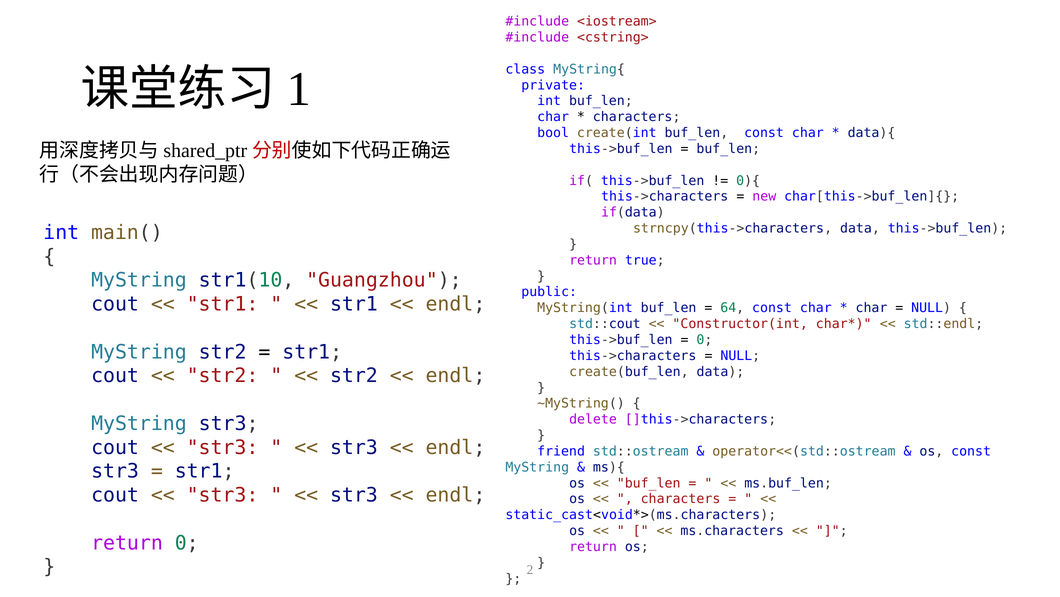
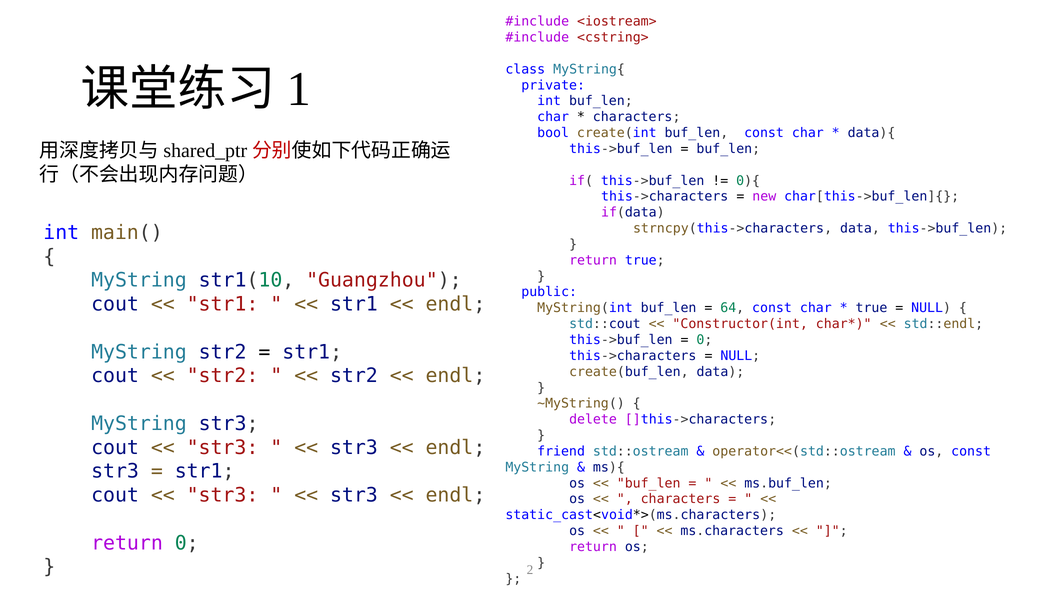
char at (871, 308): char -> true
